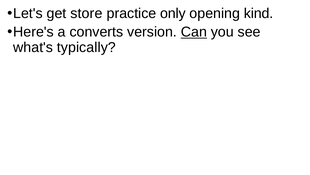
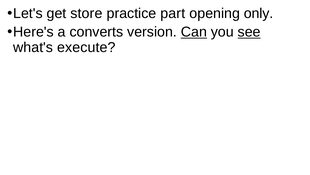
only: only -> part
kind: kind -> only
see underline: none -> present
typically: typically -> execute
